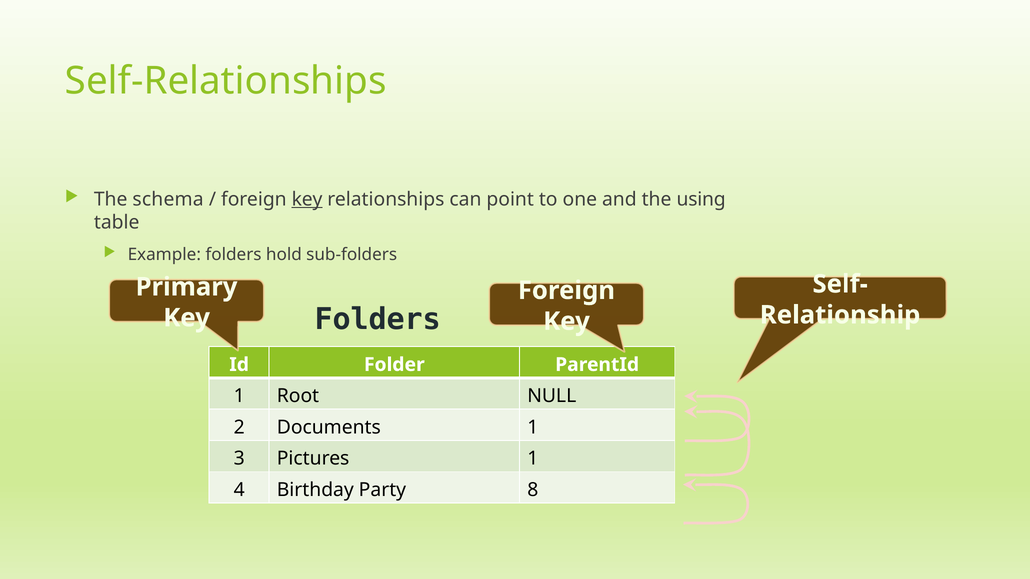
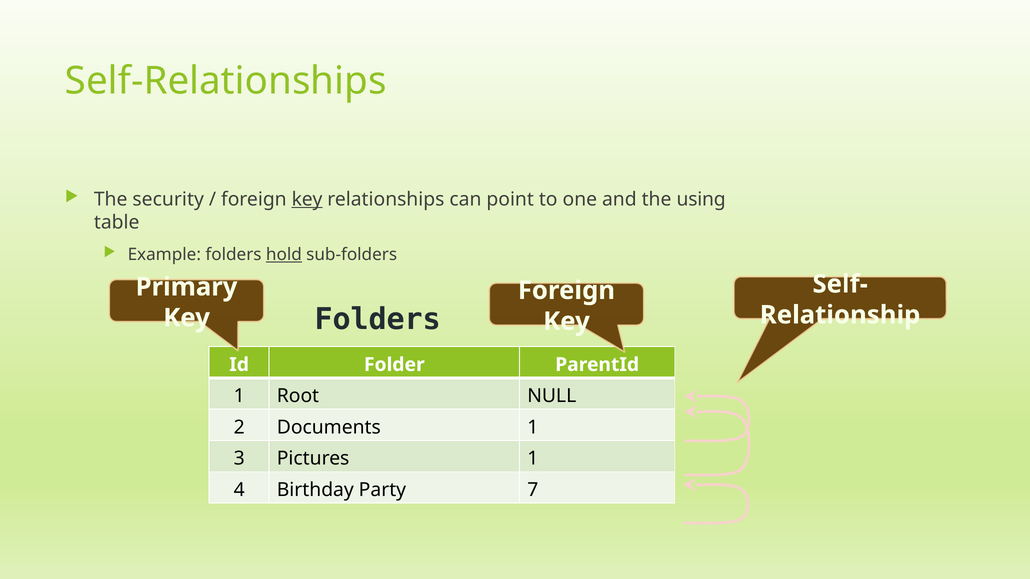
schema: schema -> security
hold underline: none -> present
8: 8 -> 7
